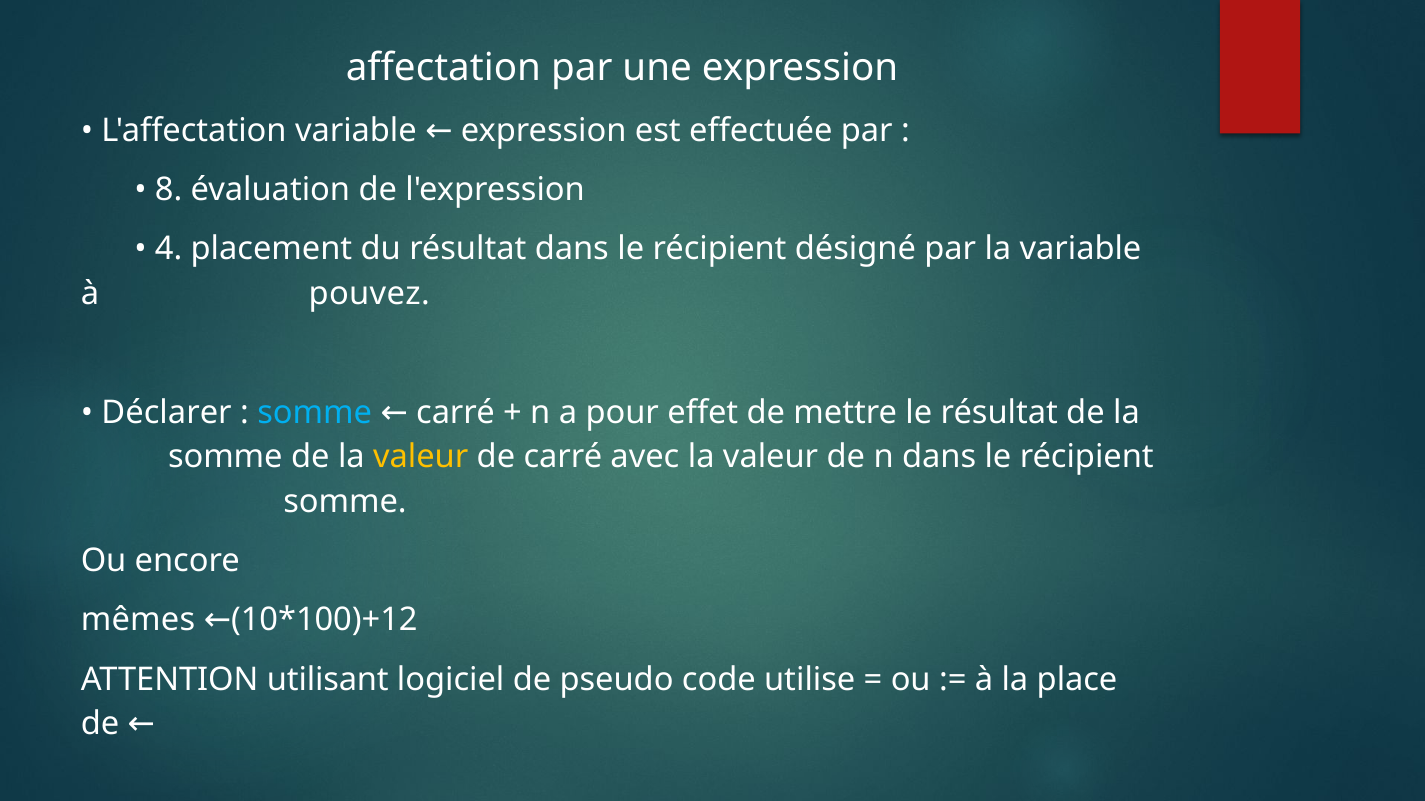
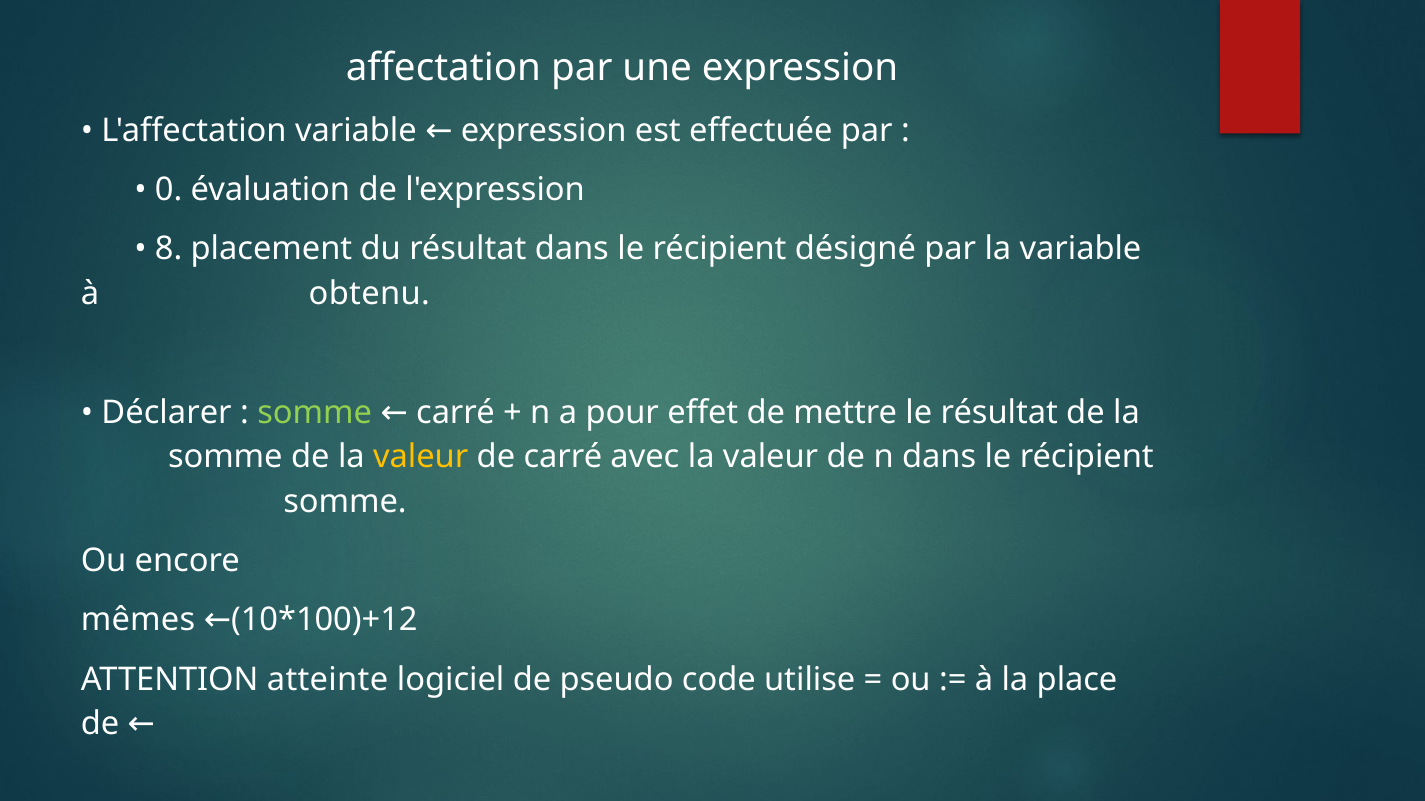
8: 8 -> 0
4: 4 -> 8
pouvez: pouvez -> obtenu
somme at (315, 413) colour: light blue -> light green
utilisant: utilisant -> atteinte
